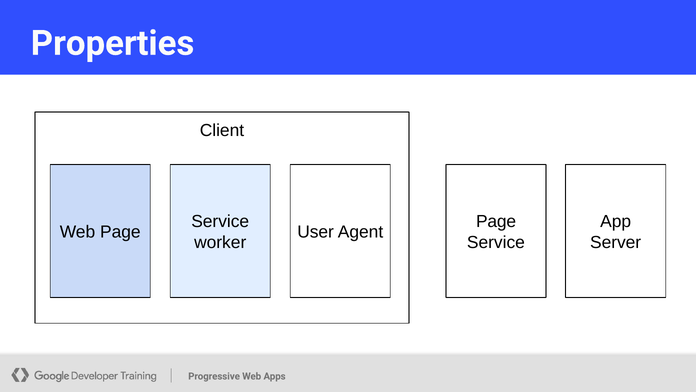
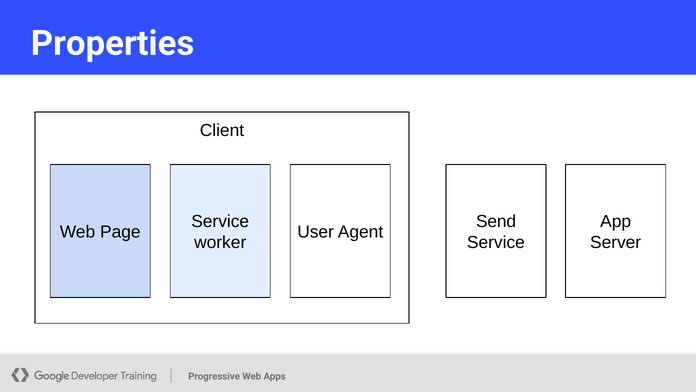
Page at (496, 221): Page -> Send
